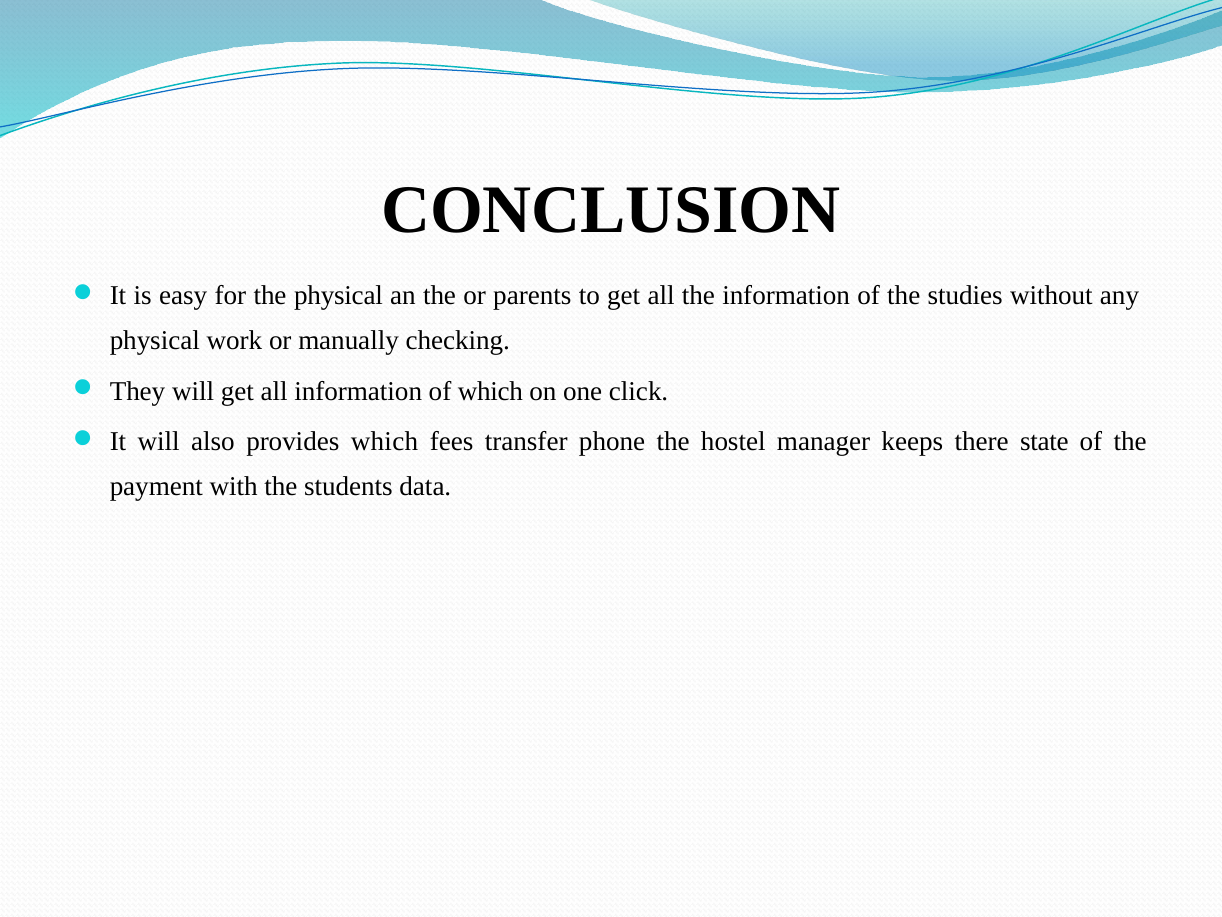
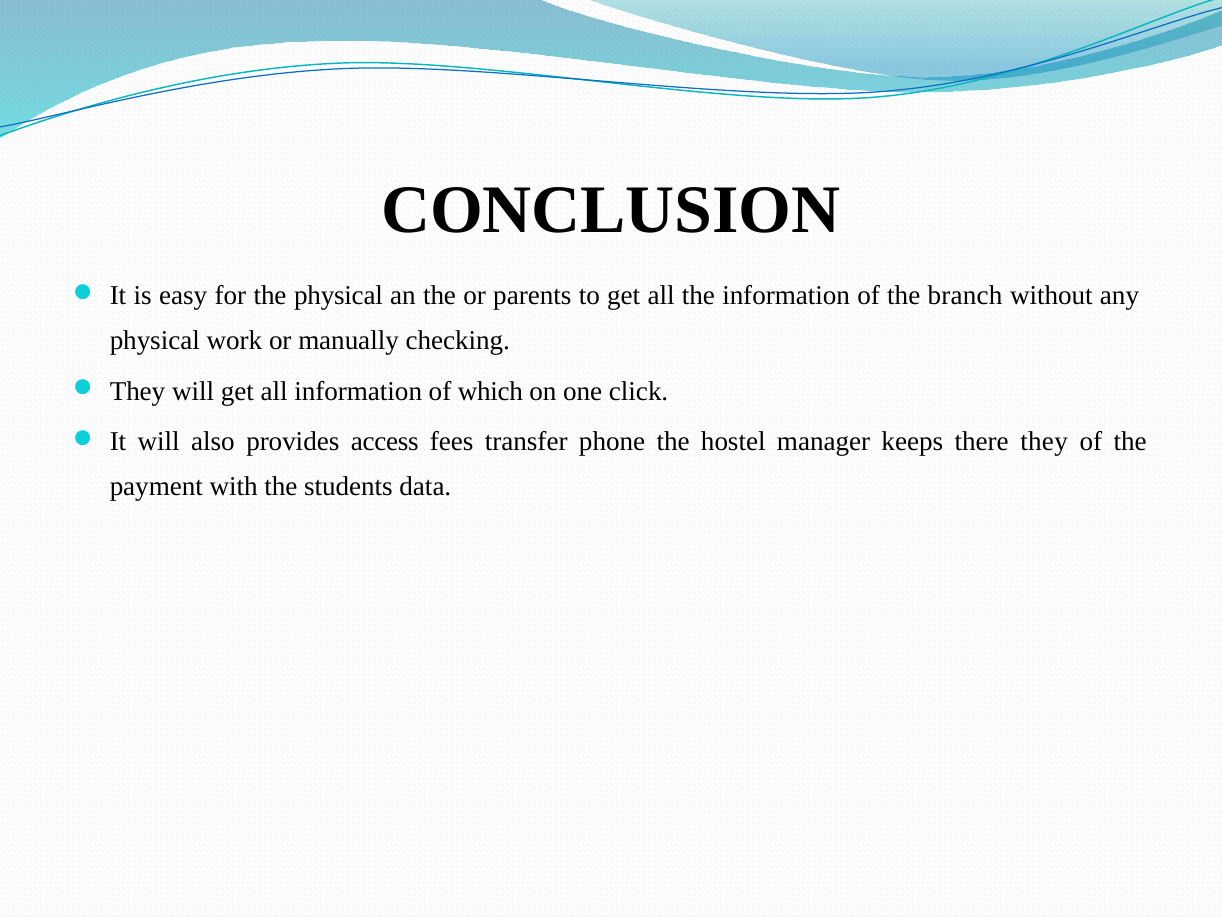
studies: studies -> branch
provides which: which -> access
there state: state -> they
